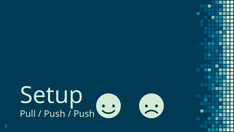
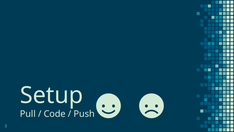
Push at (55, 114): Push -> Code
